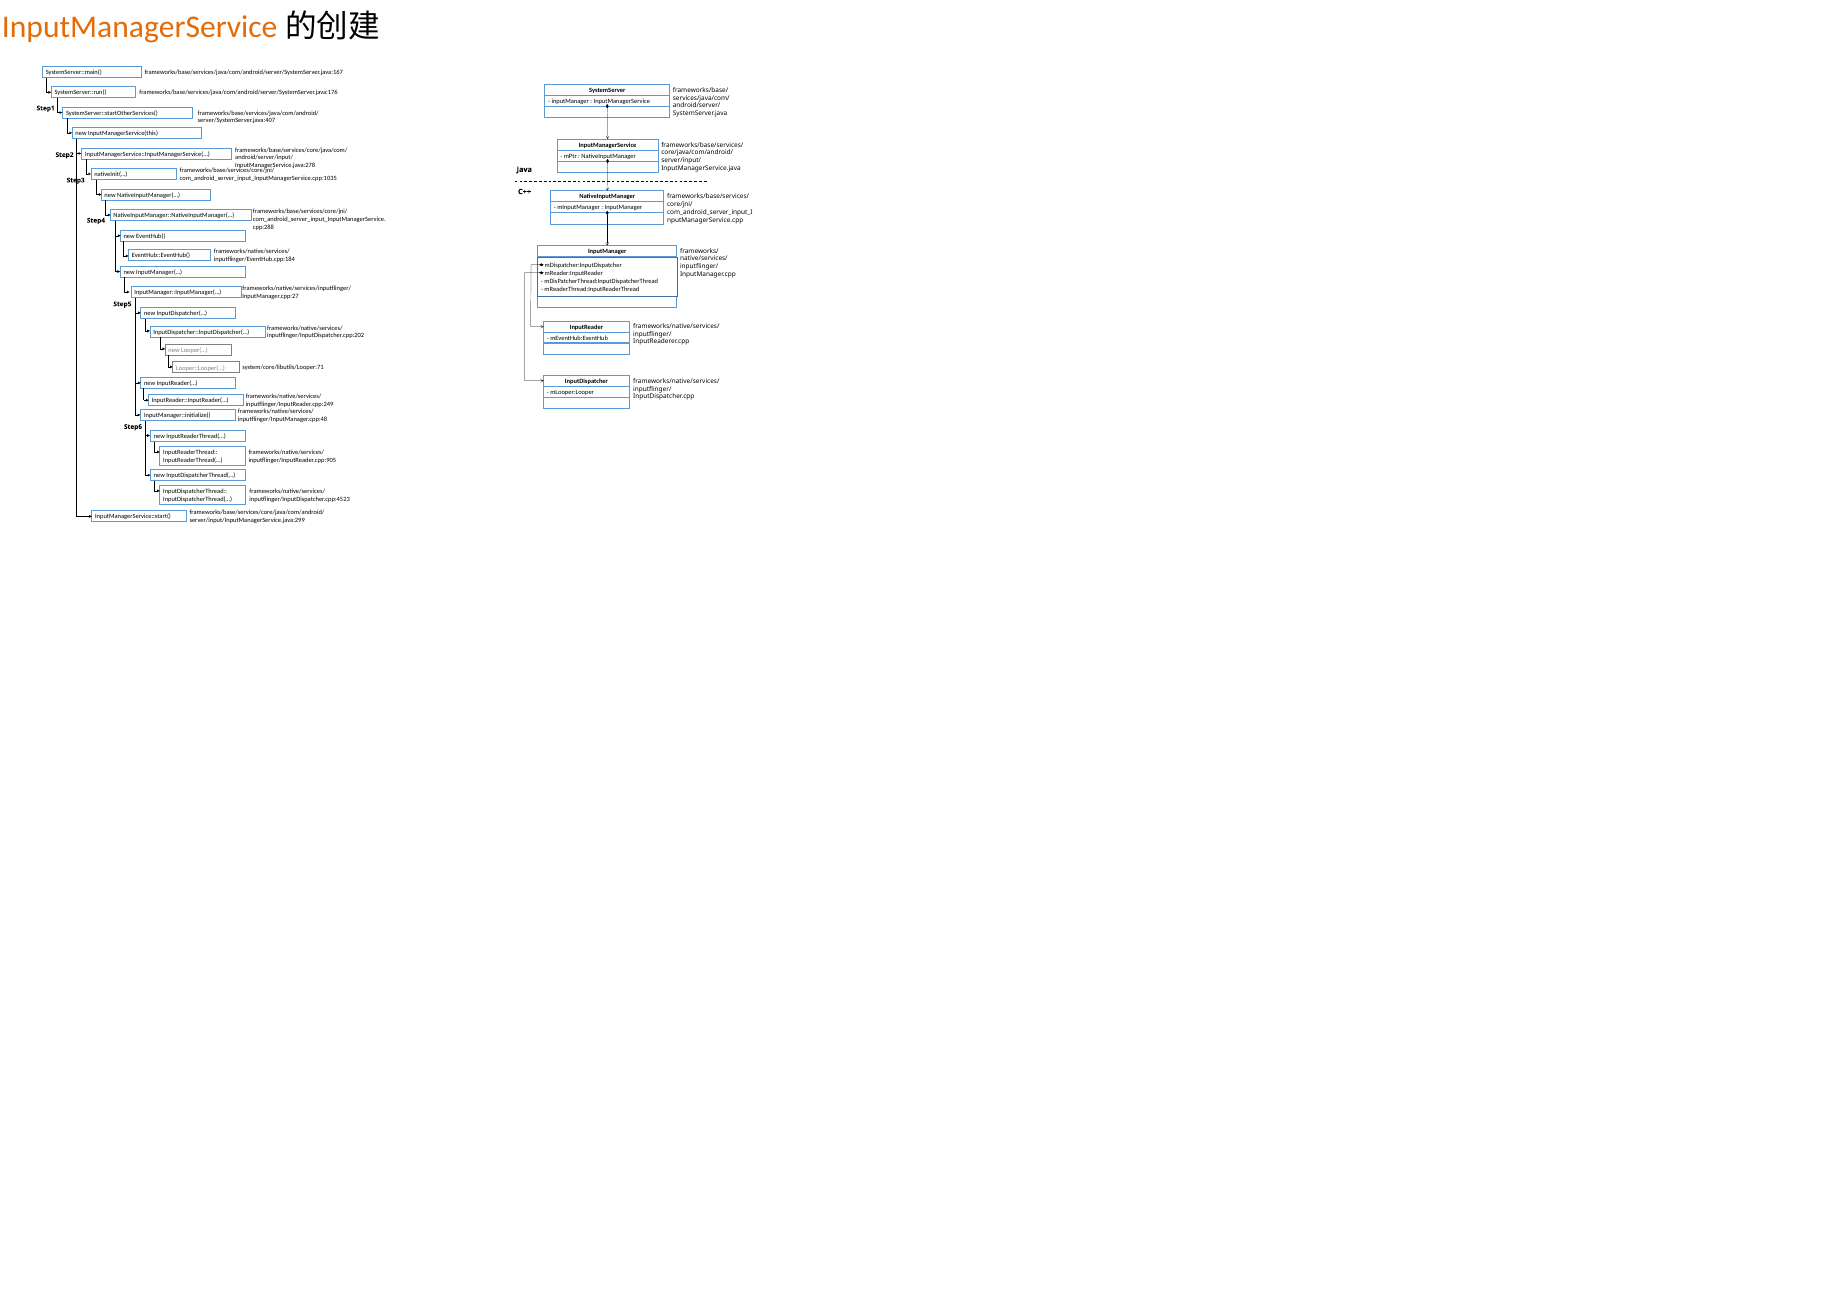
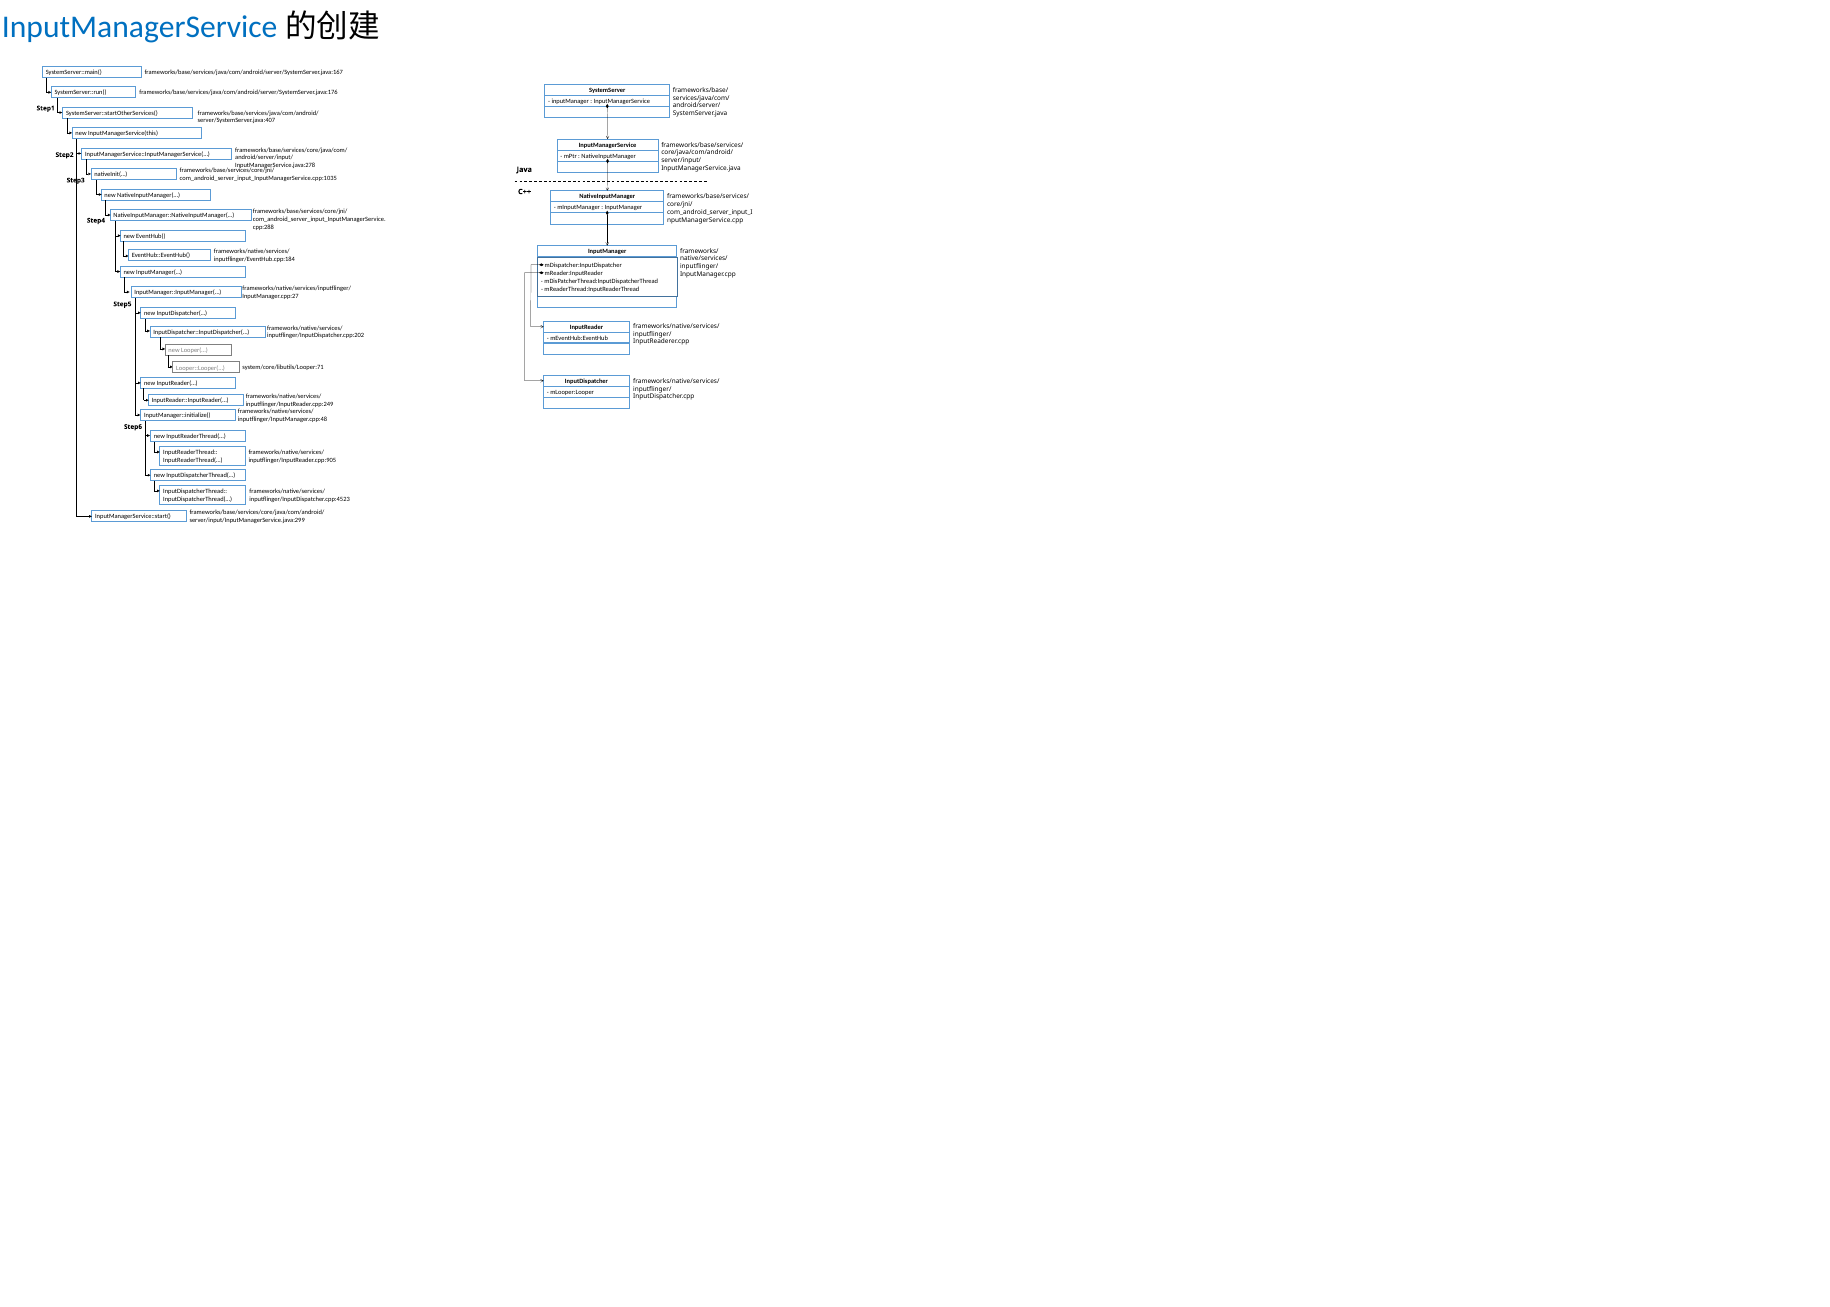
InputManagerService at (140, 27) colour: orange -> blue
